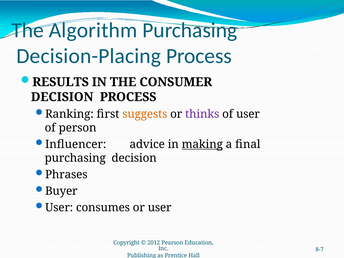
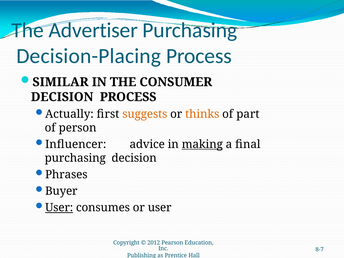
Algorithm: Algorithm -> Advertiser
RESULTS: RESULTS -> SIMILAR
Ranking: Ranking -> Actually
thinks colour: purple -> orange
of user: user -> part
User at (59, 208) underline: none -> present
